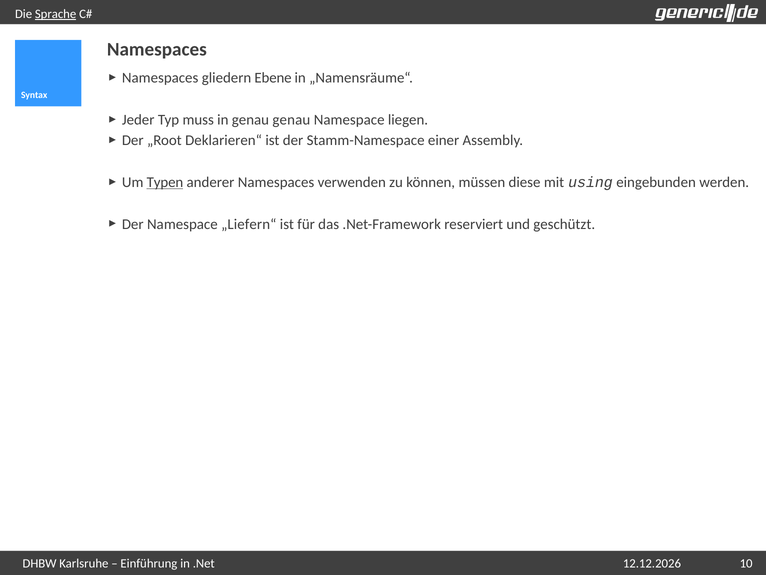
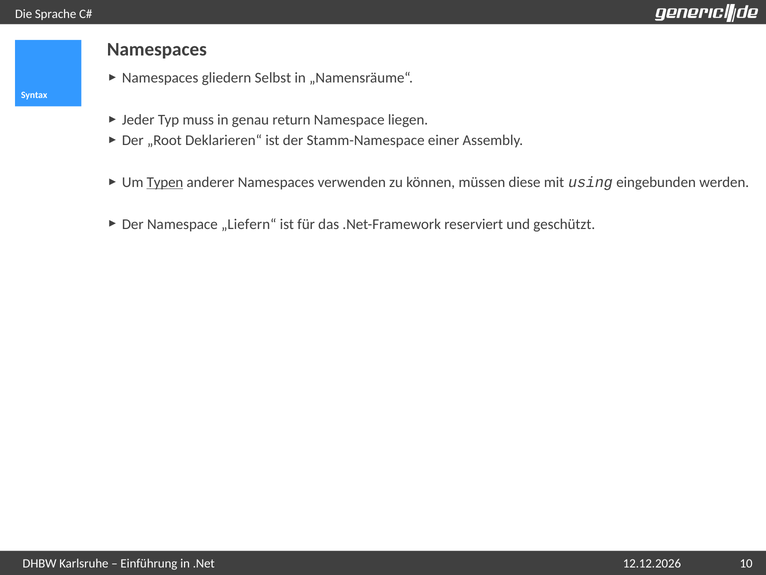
Sprache underline: present -> none
Ebene: Ebene -> Selbst
genau genau: genau -> return
